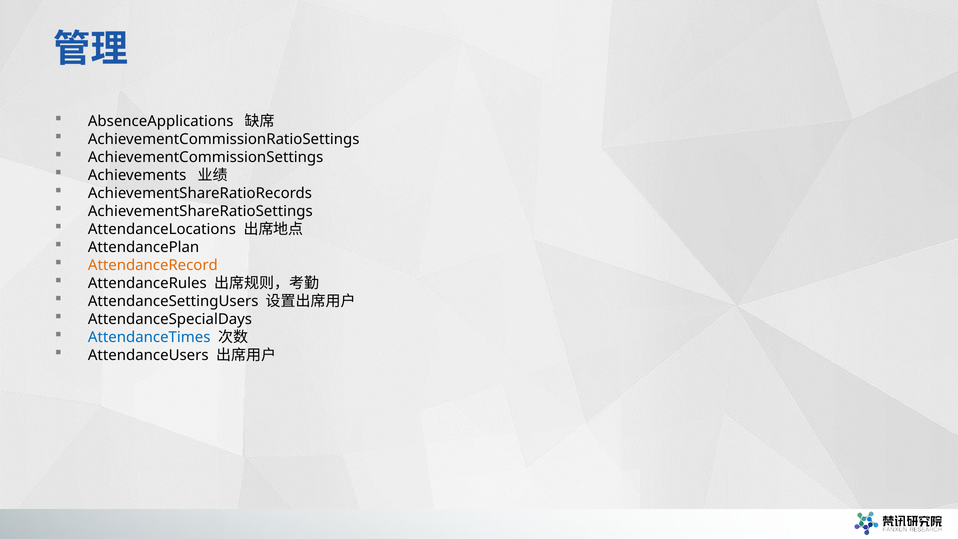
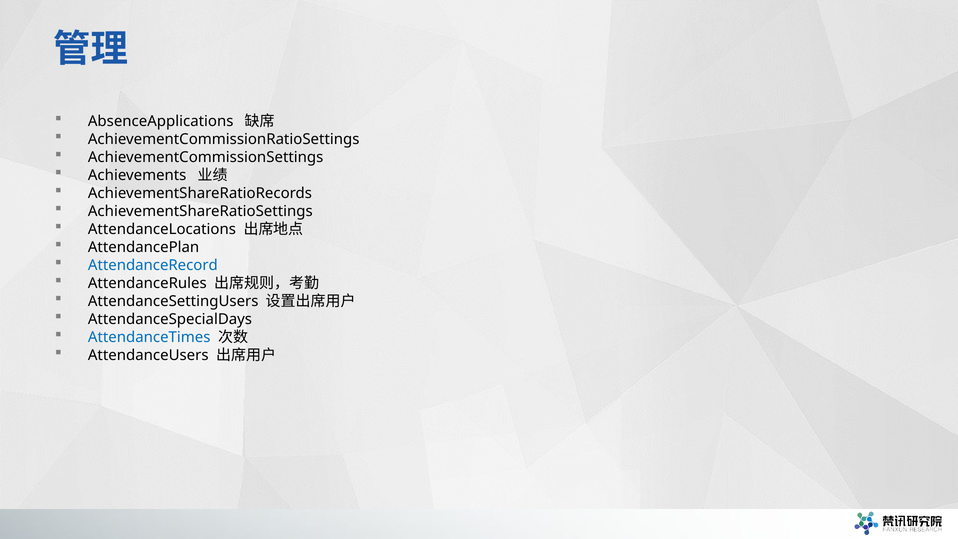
AttendanceRecord colour: orange -> blue
